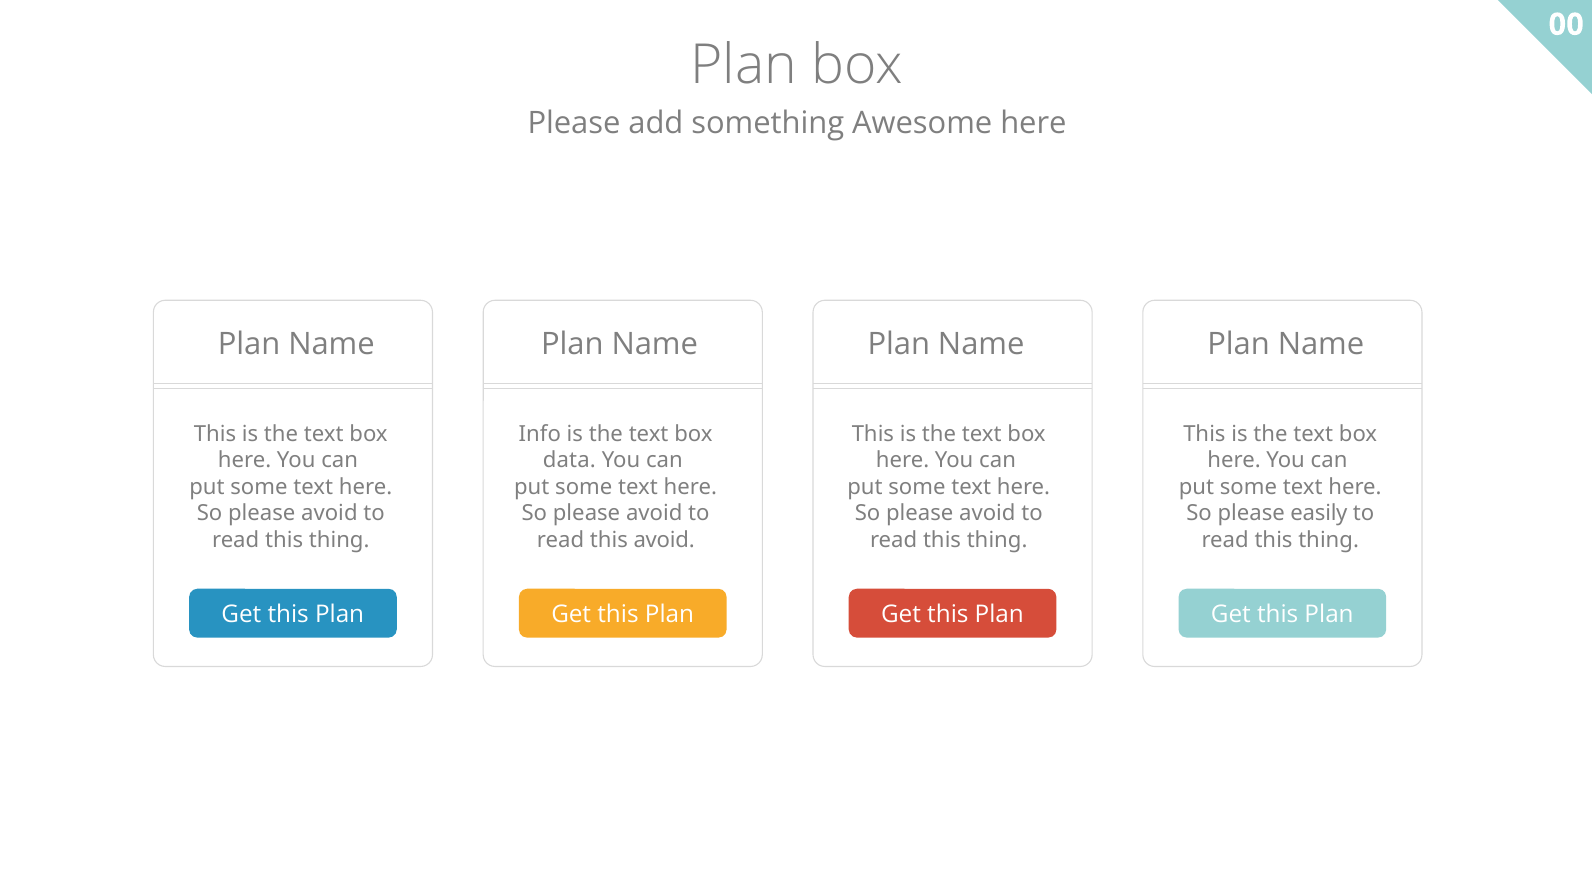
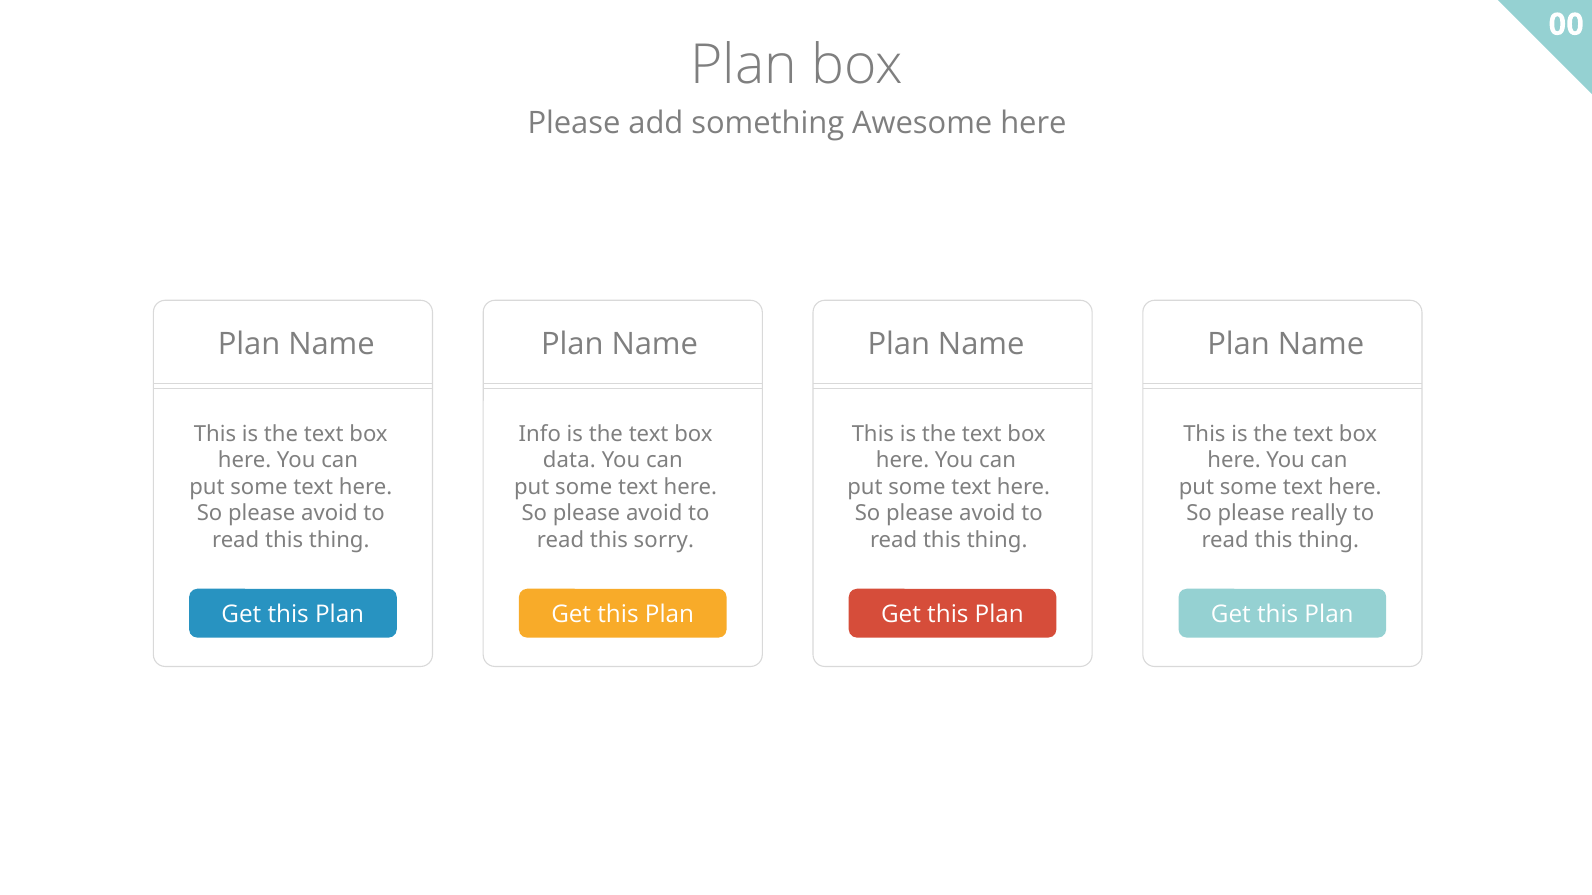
easily: easily -> really
this avoid: avoid -> sorry
